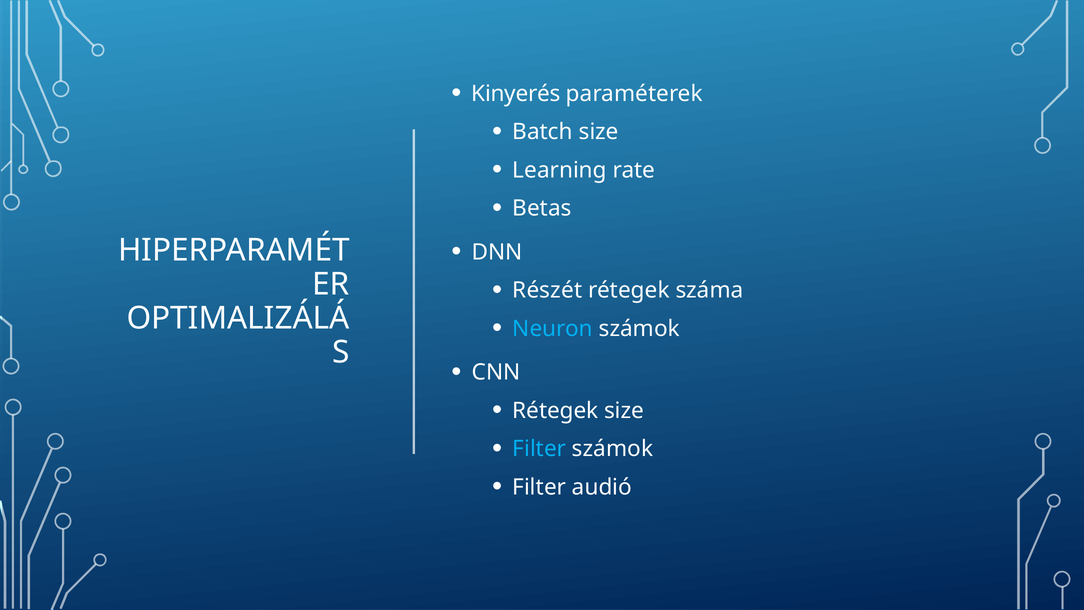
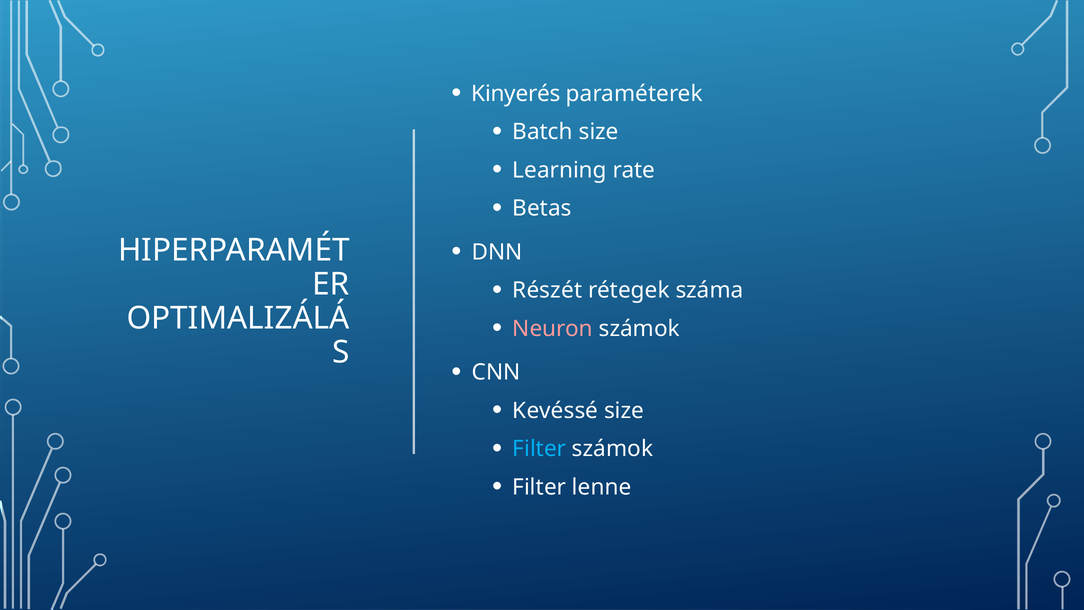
Neuron colour: light blue -> pink
Rétegek at (555, 411): Rétegek -> Kevéssé
audió: audió -> lenne
